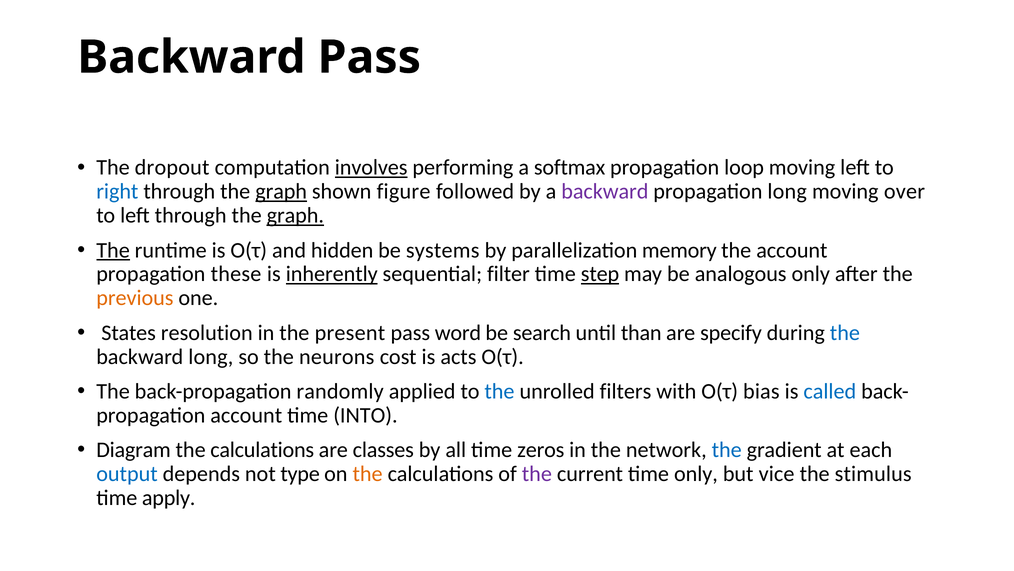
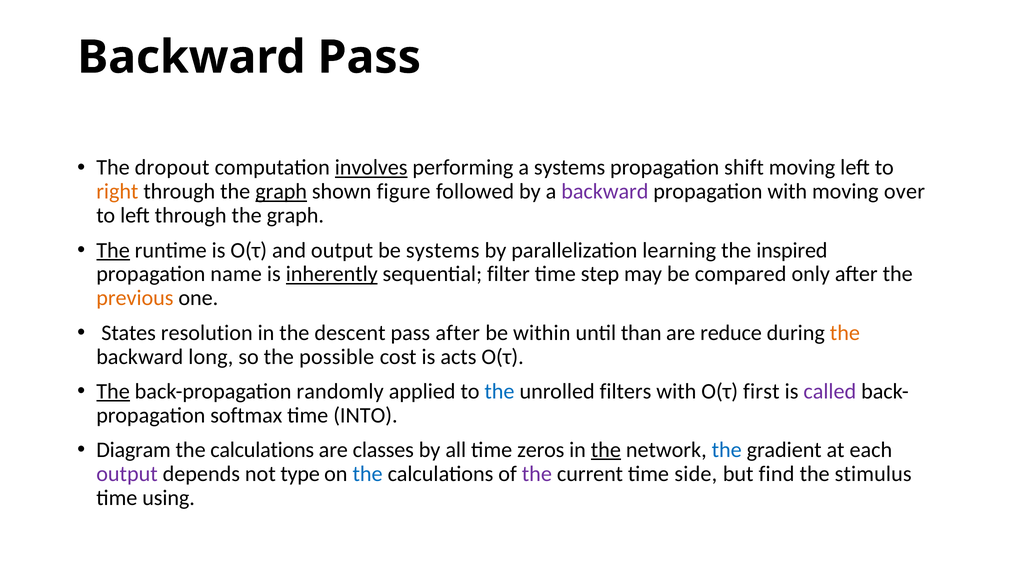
a softmax: softmax -> systems
loop: loop -> shift
right colour: blue -> orange
propagation long: long -> with
graph at (295, 215) underline: present -> none
and hidden: hidden -> output
memory: memory -> learning
the account: account -> inspired
these: these -> name
step underline: present -> none
analogous: analogous -> compared
present: present -> descent
pass word: word -> after
search: search -> within
specify: specify -> reduce
the at (845, 332) colour: blue -> orange
neurons: neurons -> possible
The at (113, 391) underline: none -> present
bias: bias -> first
called colour: blue -> purple
propagation account: account -> softmax
the at (606, 449) underline: none -> present
output at (127, 473) colour: blue -> purple
the at (368, 473) colour: orange -> blue
time only: only -> side
vice: vice -> find
apply: apply -> using
